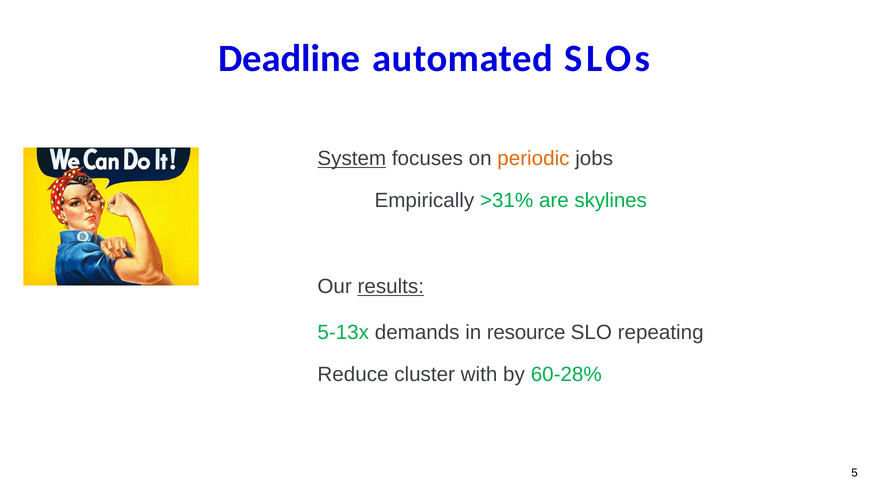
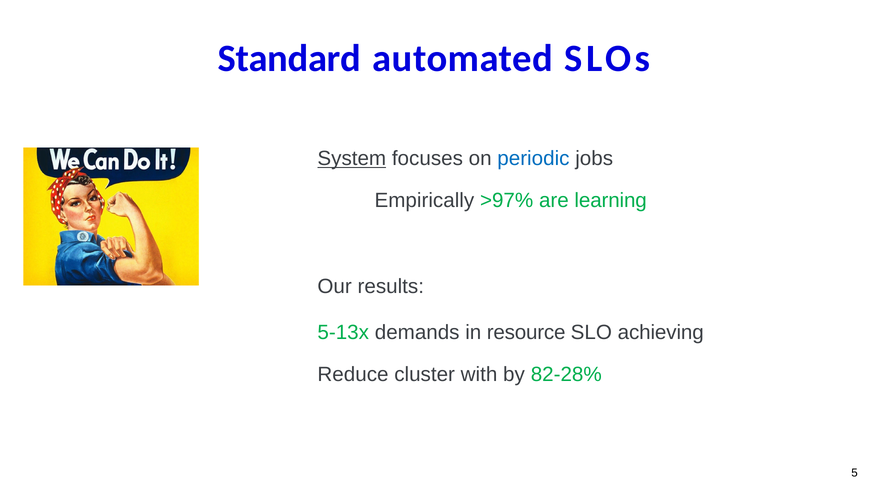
Deadline: Deadline -> Standard
periodic colour: orange -> blue
>31%: >31% -> >97%
skylines: skylines -> learning
results underline: present -> none
repeating: repeating -> achieving
60-28%: 60-28% -> 82-28%
